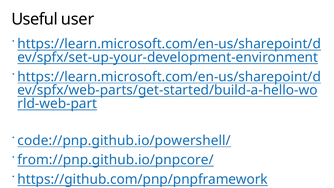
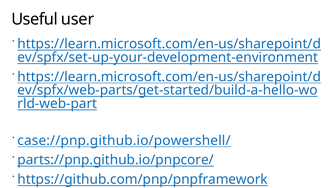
code://pnp.github.io/powershell/: code://pnp.github.io/powershell/ -> case://pnp.github.io/powershell/
from://pnp.github.io/pnpcore/: from://pnp.github.io/pnpcore/ -> parts://pnp.github.io/pnpcore/
